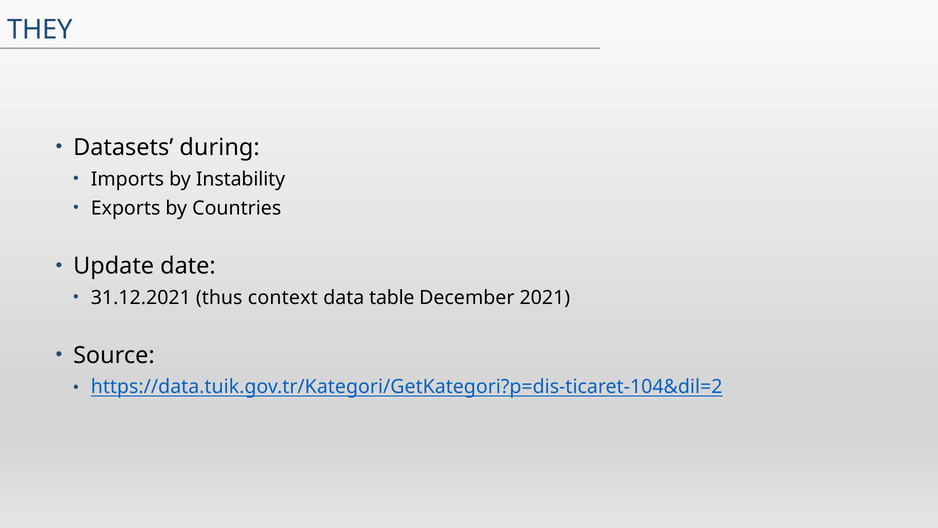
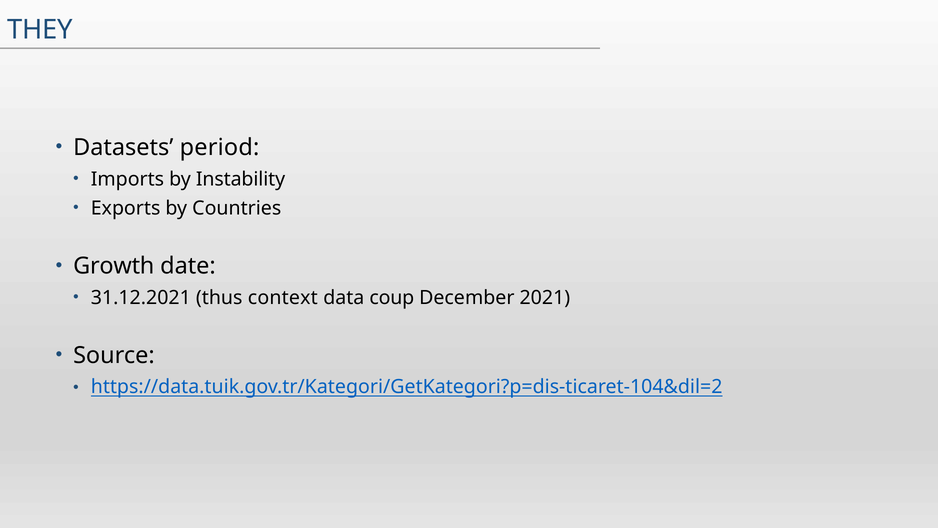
during: during -> period
Update: Update -> Growth
table: table -> coup
